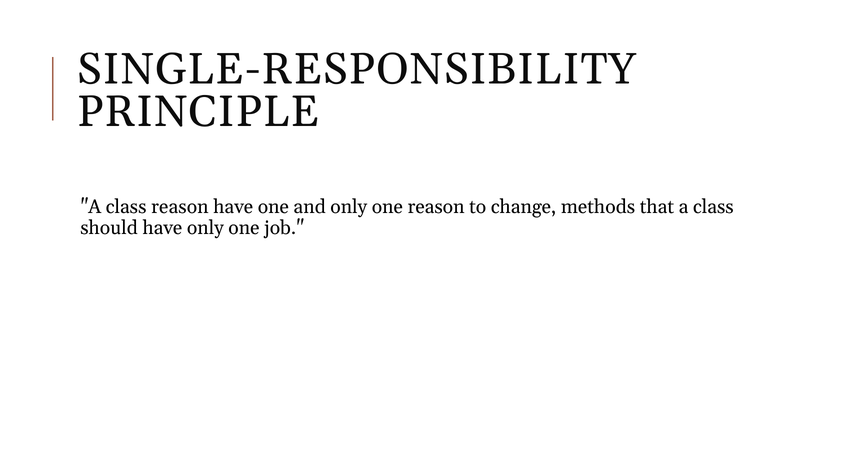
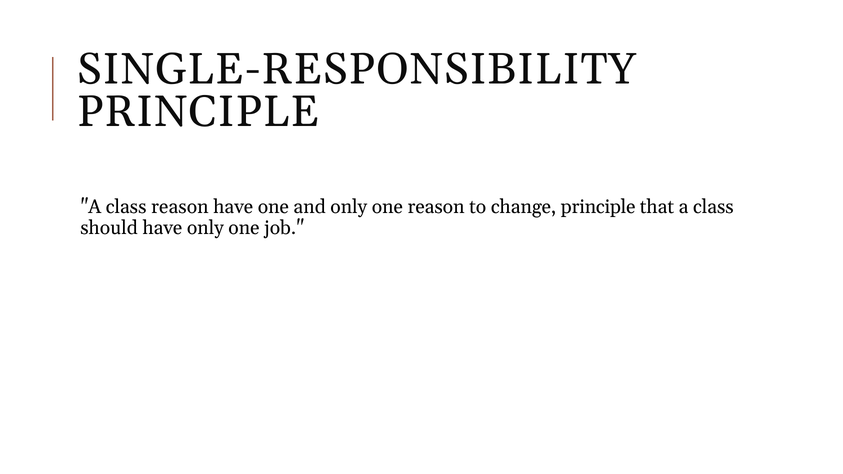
change methods: methods -> principle
